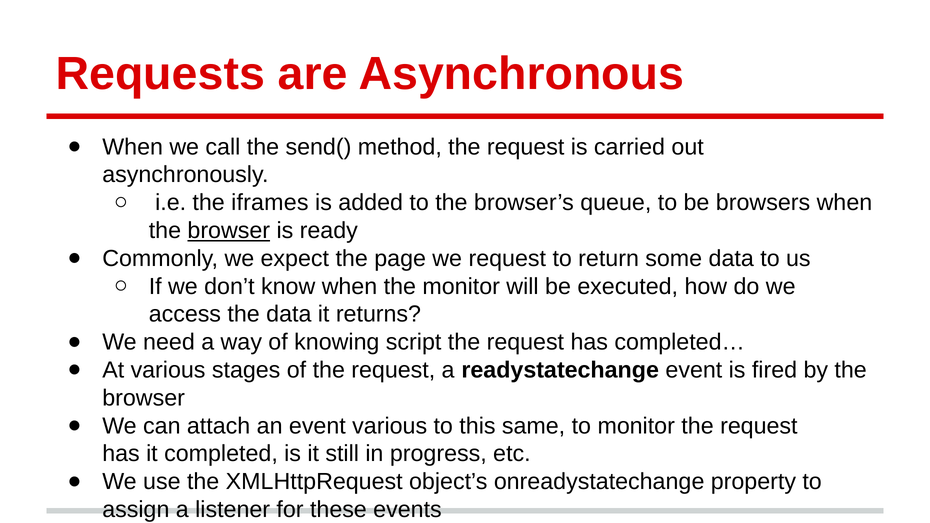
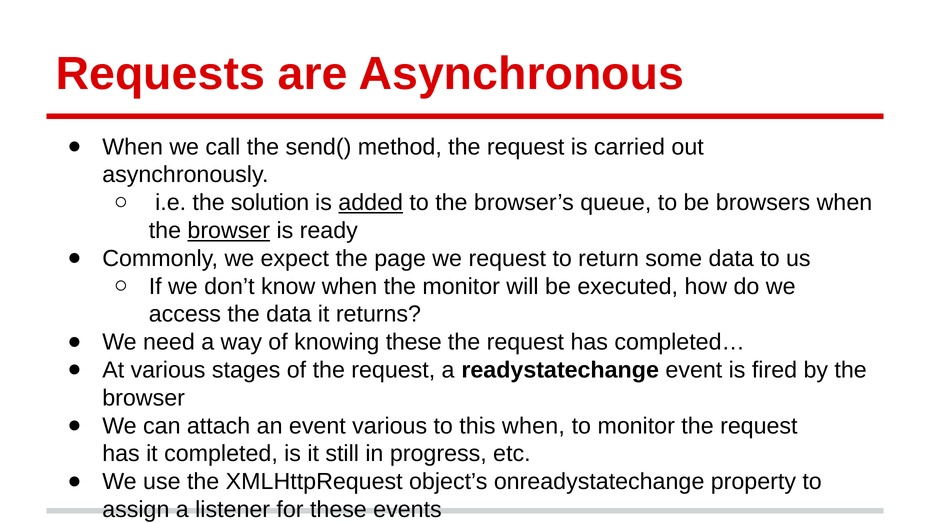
iframes: iframes -> solution
added underline: none -> present
knowing script: script -> these
this same: same -> when
